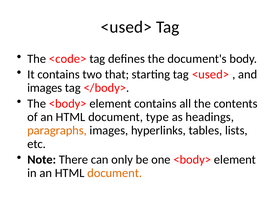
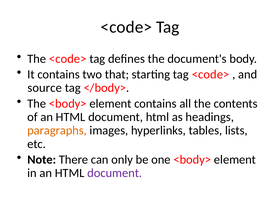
<used> at (126, 27): <used> -> <code>
tag <used>: <used> -> <code>
images at (45, 88): images -> source
document type: type -> html
document at (115, 173) colour: orange -> purple
